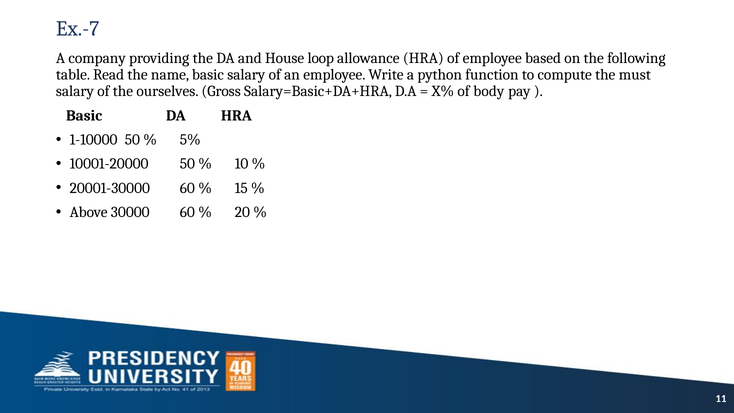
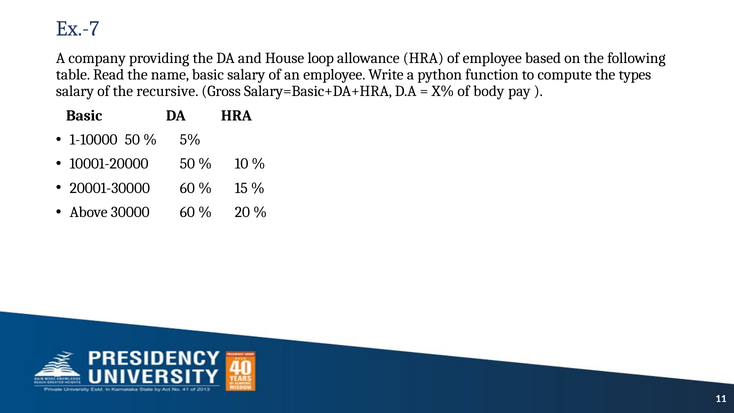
must: must -> types
ourselves: ourselves -> recursive
